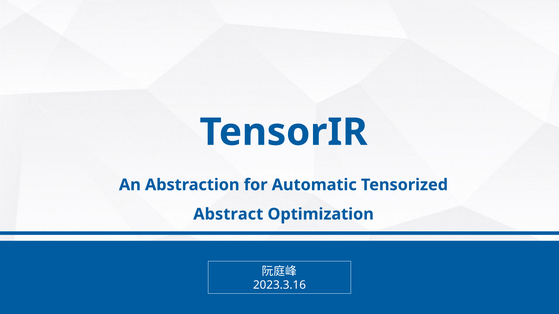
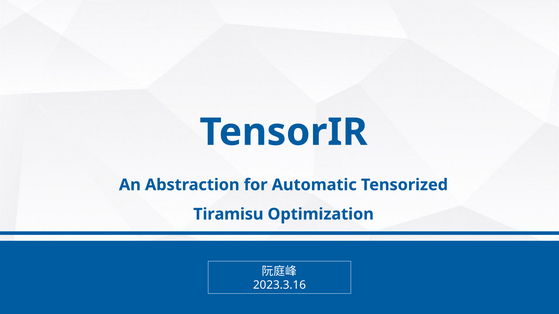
Abstract: Abstract -> Tiramisu
